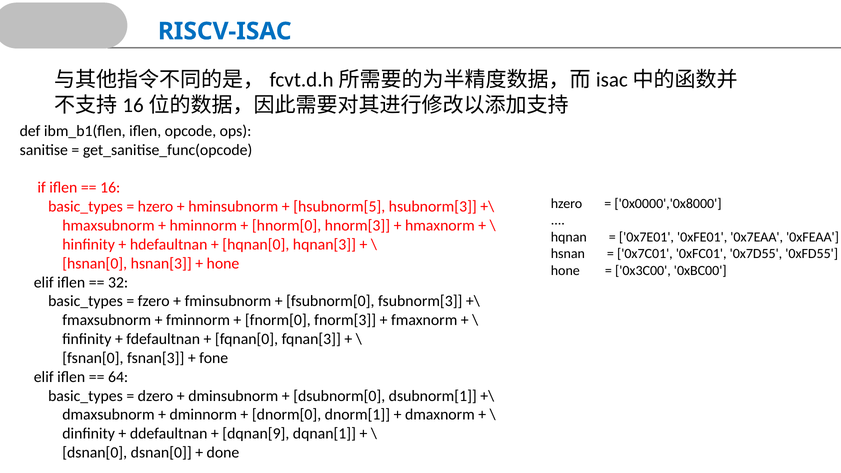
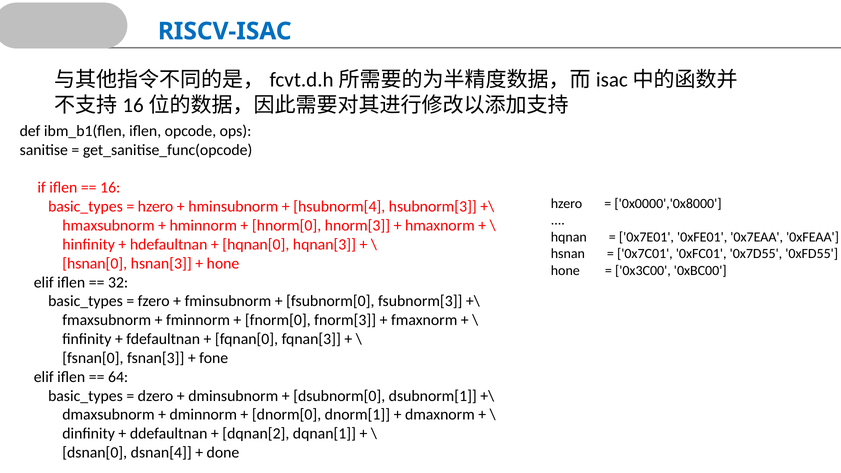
hsubnorm[5: hsubnorm[5 -> hsubnorm[4
dqnan[9: dqnan[9 -> dqnan[2
dsnan[0 dsnan[0: dsnan[0 -> dsnan[4
